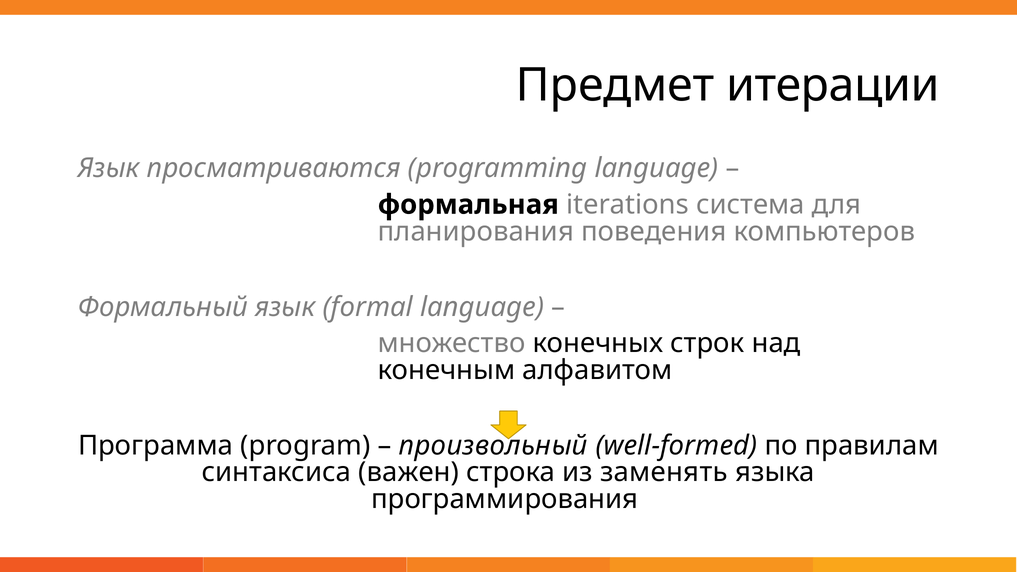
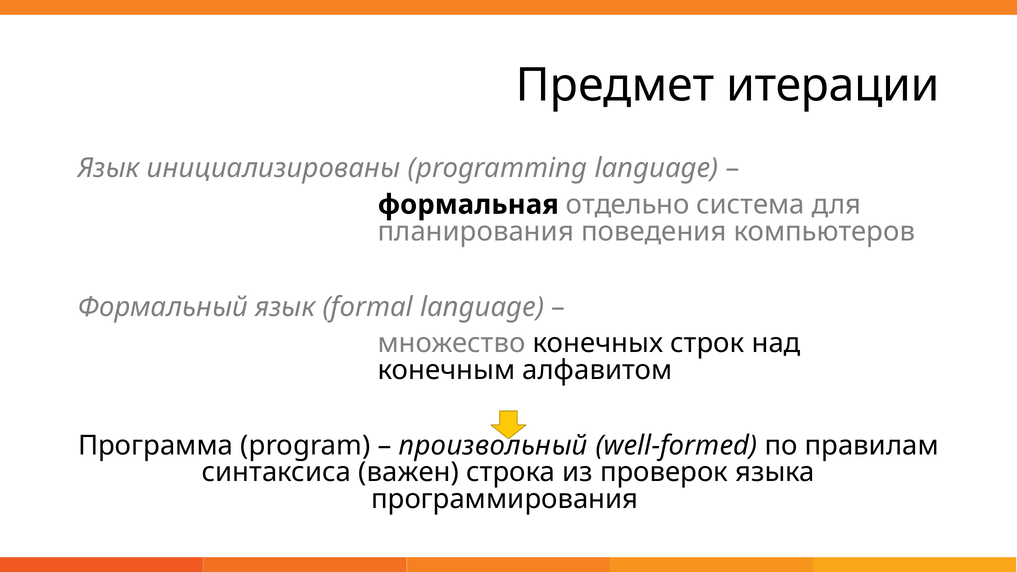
просматриваются: просматриваются -> инициализированы
iterations: iterations -> отдельно
заменять: заменять -> проверок
